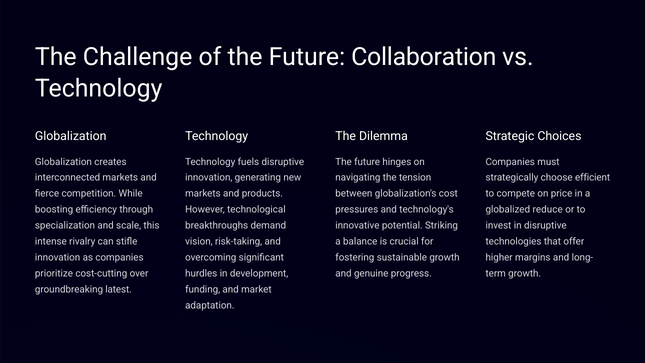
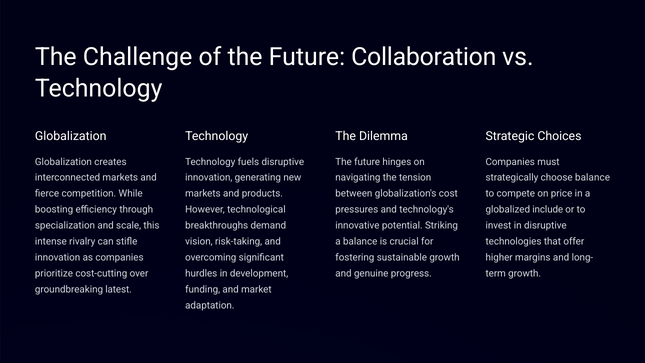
choose efficient: efficient -> balance
reduce: reduce -> include
